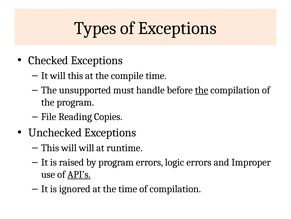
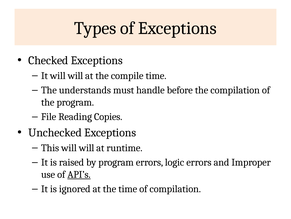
It will this: this -> will
unsupported: unsupported -> understands
the at (202, 90) underline: present -> none
